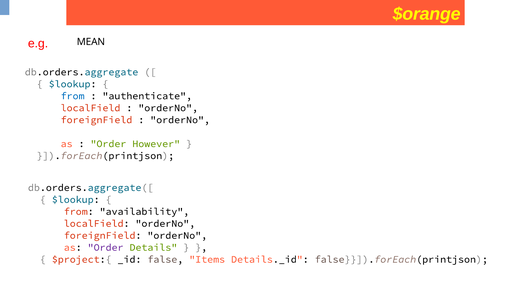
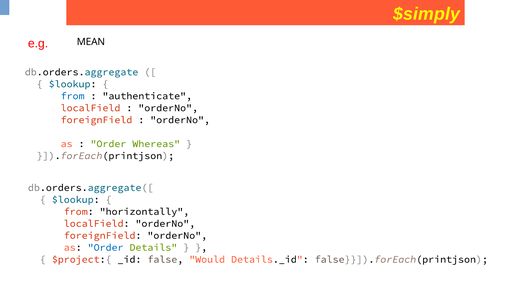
$orange: $orange -> $simply
However: However -> Whereas
availability: availability -> horizontally
Order at (106, 247) colour: purple -> blue
Items: Items -> Would
